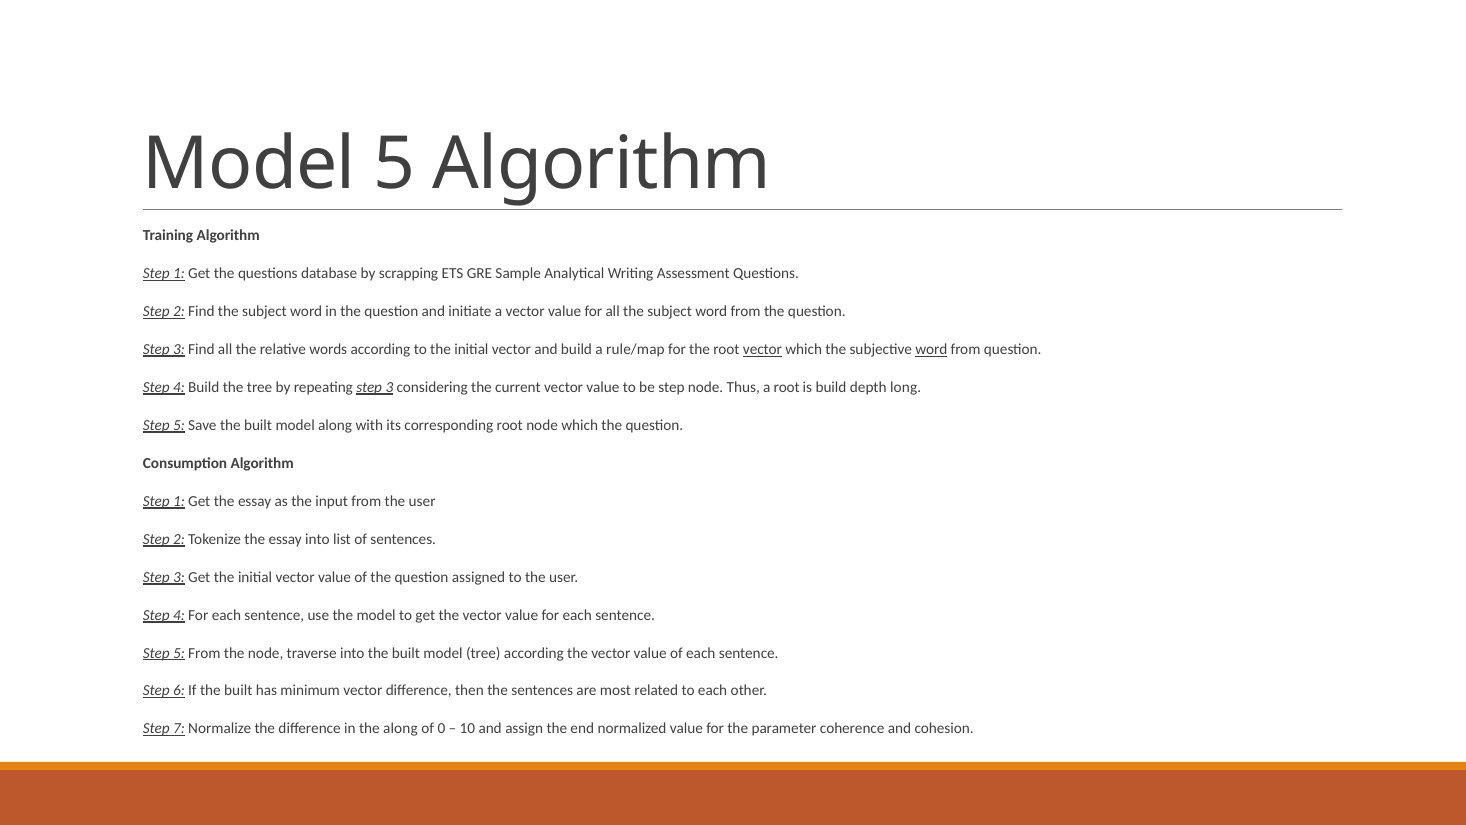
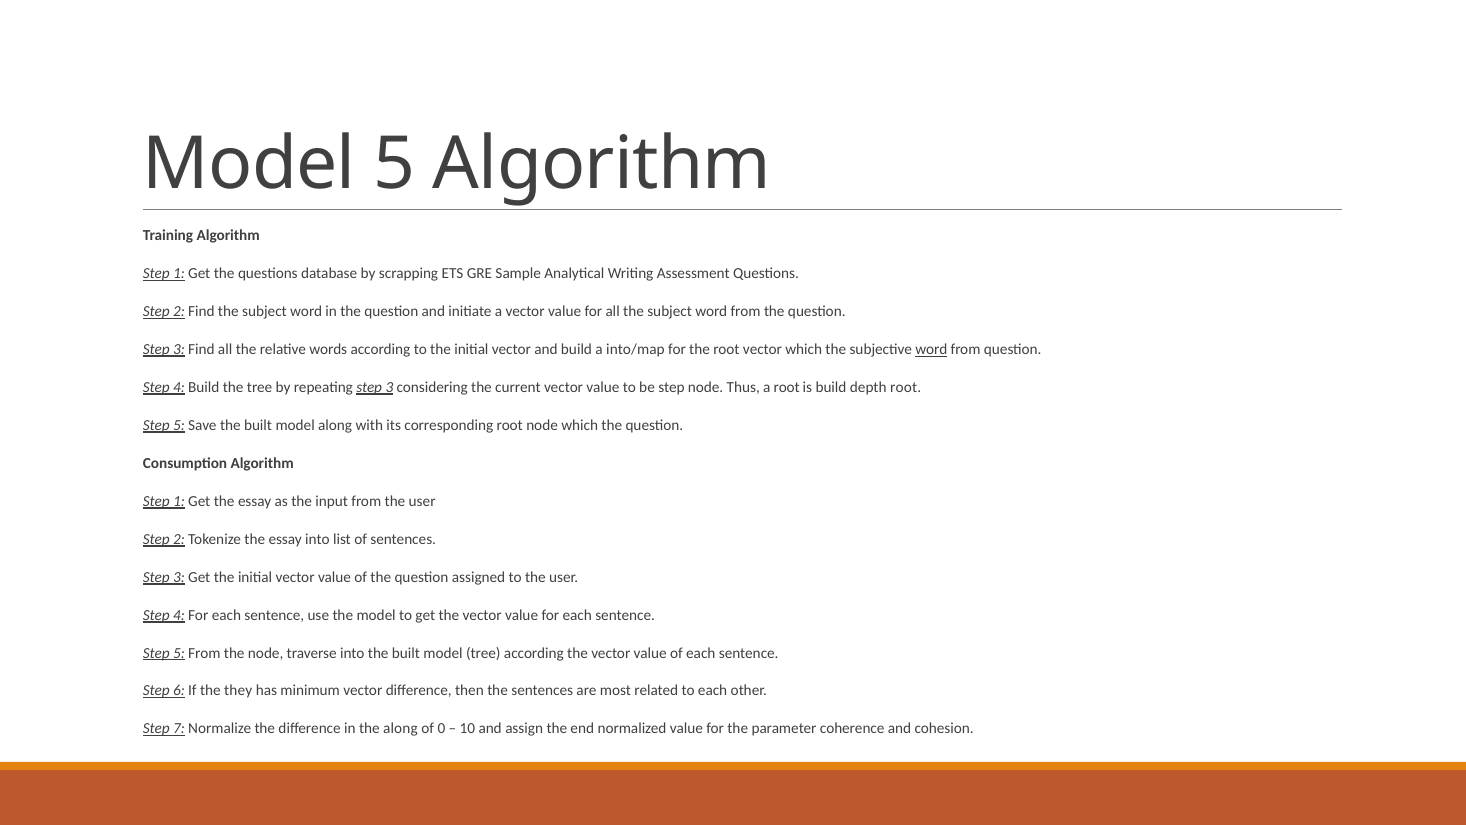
rule/map: rule/map -> into/map
vector at (762, 349) underline: present -> none
depth long: long -> root
If the built: built -> they
